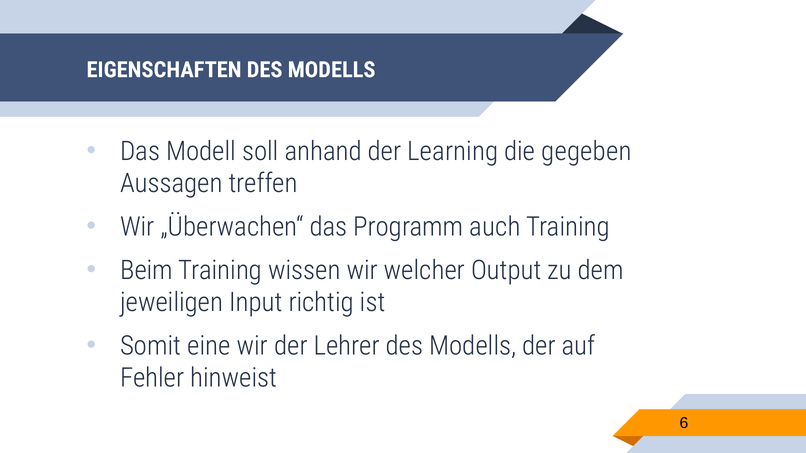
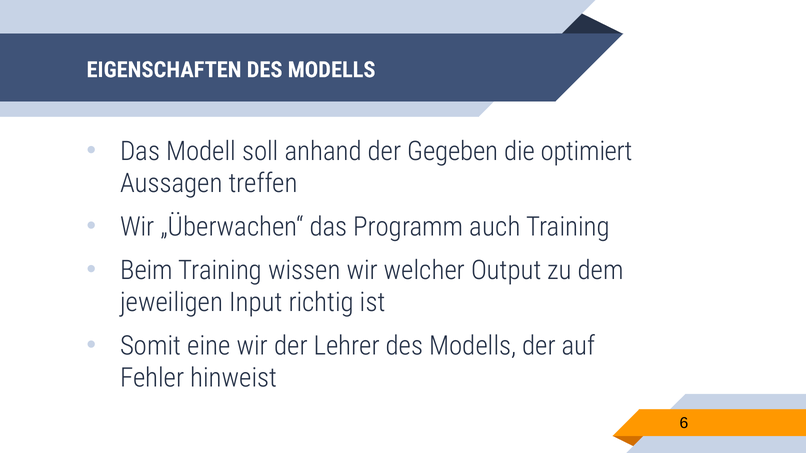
Learning: Learning -> Gegeben
gegeben: gegeben -> optimiert
